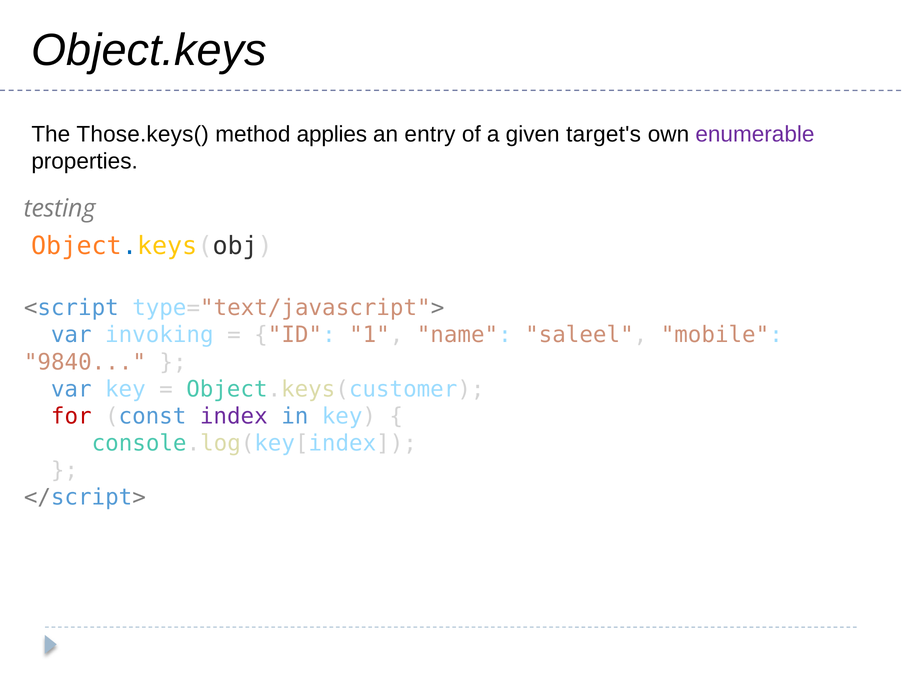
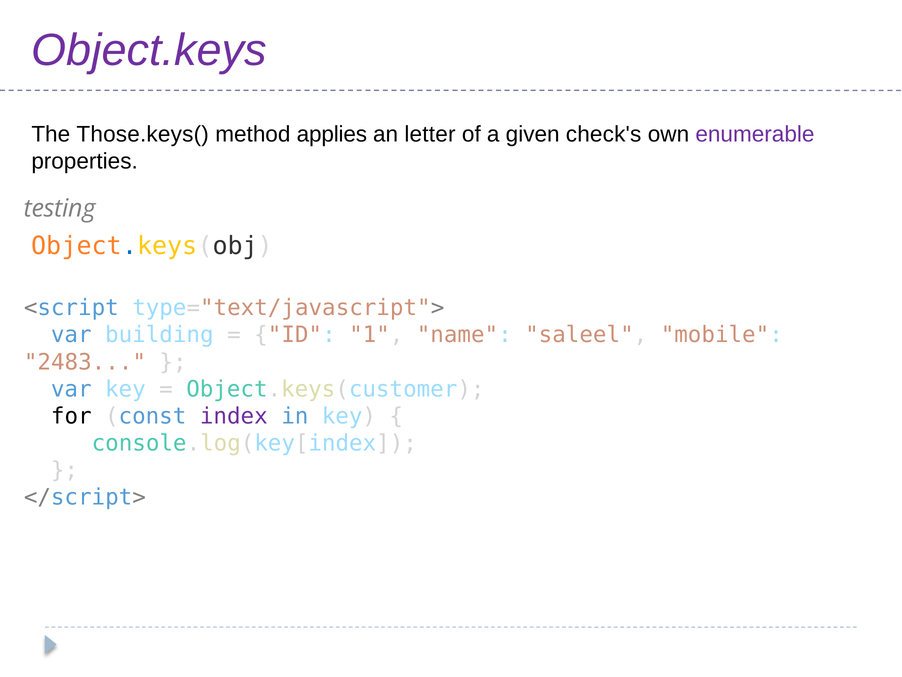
Object.keys colour: black -> purple
entry: entry -> letter
target's: target's -> check's
invoking: invoking -> building
9840: 9840 -> 2483
for colour: red -> black
